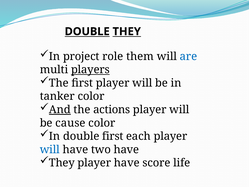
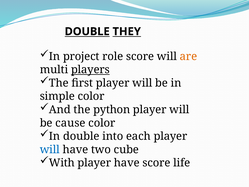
role them: them -> score
are colour: blue -> orange
tanker: tanker -> simple
And underline: present -> none
actions: actions -> python
double first: first -> into
two have: have -> cube
They at (62, 163): They -> With
